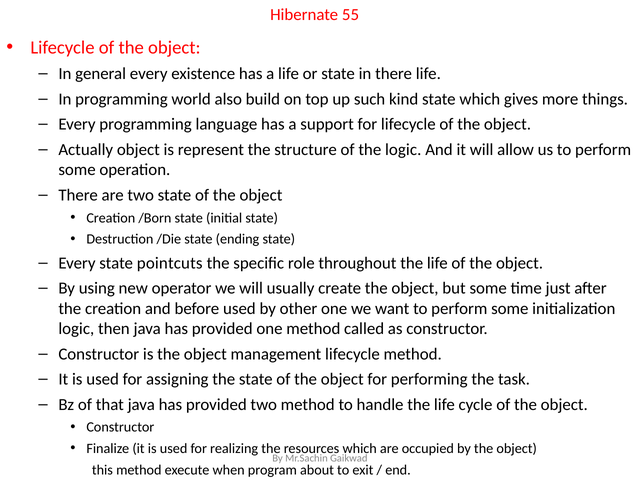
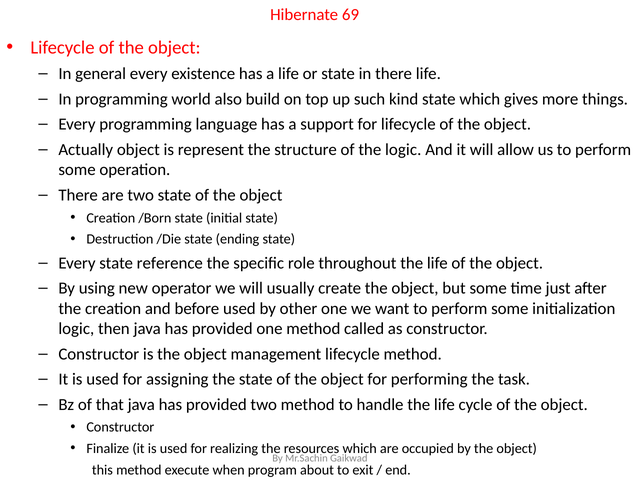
55: 55 -> 69
pointcuts: pointcuts -> reference
